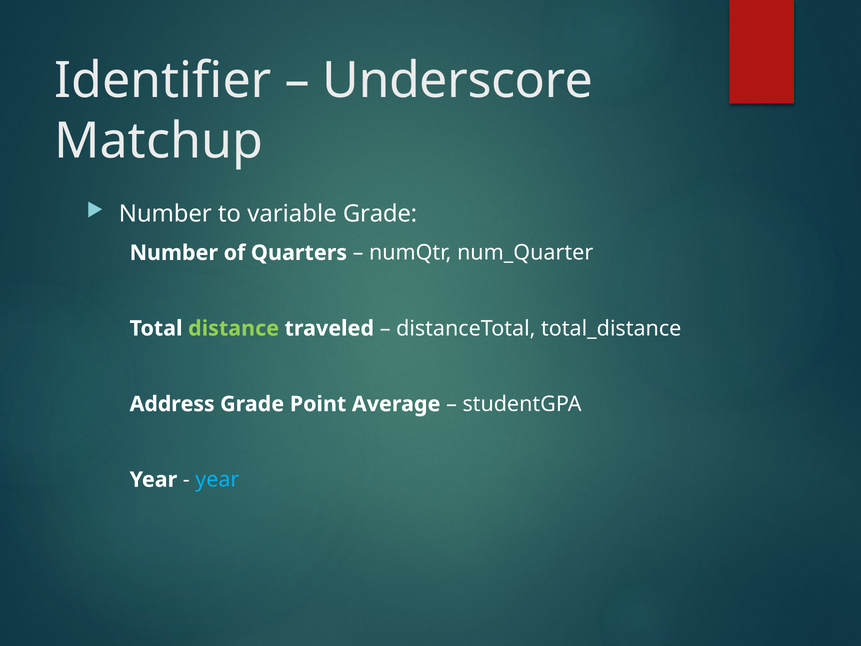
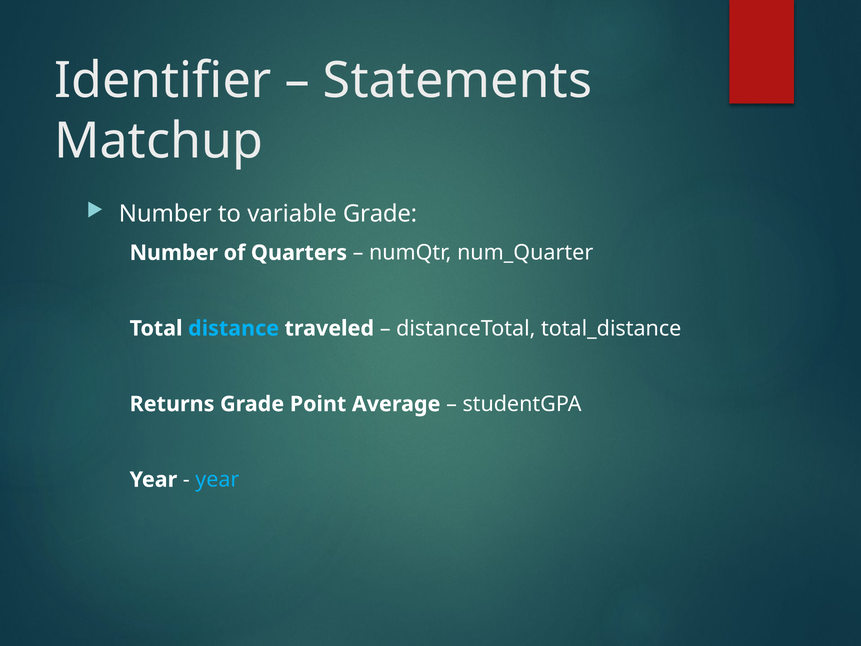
Underscore: Underscore -> Statements
distance colour: light green -> light blue
Address: Address -> Returns
